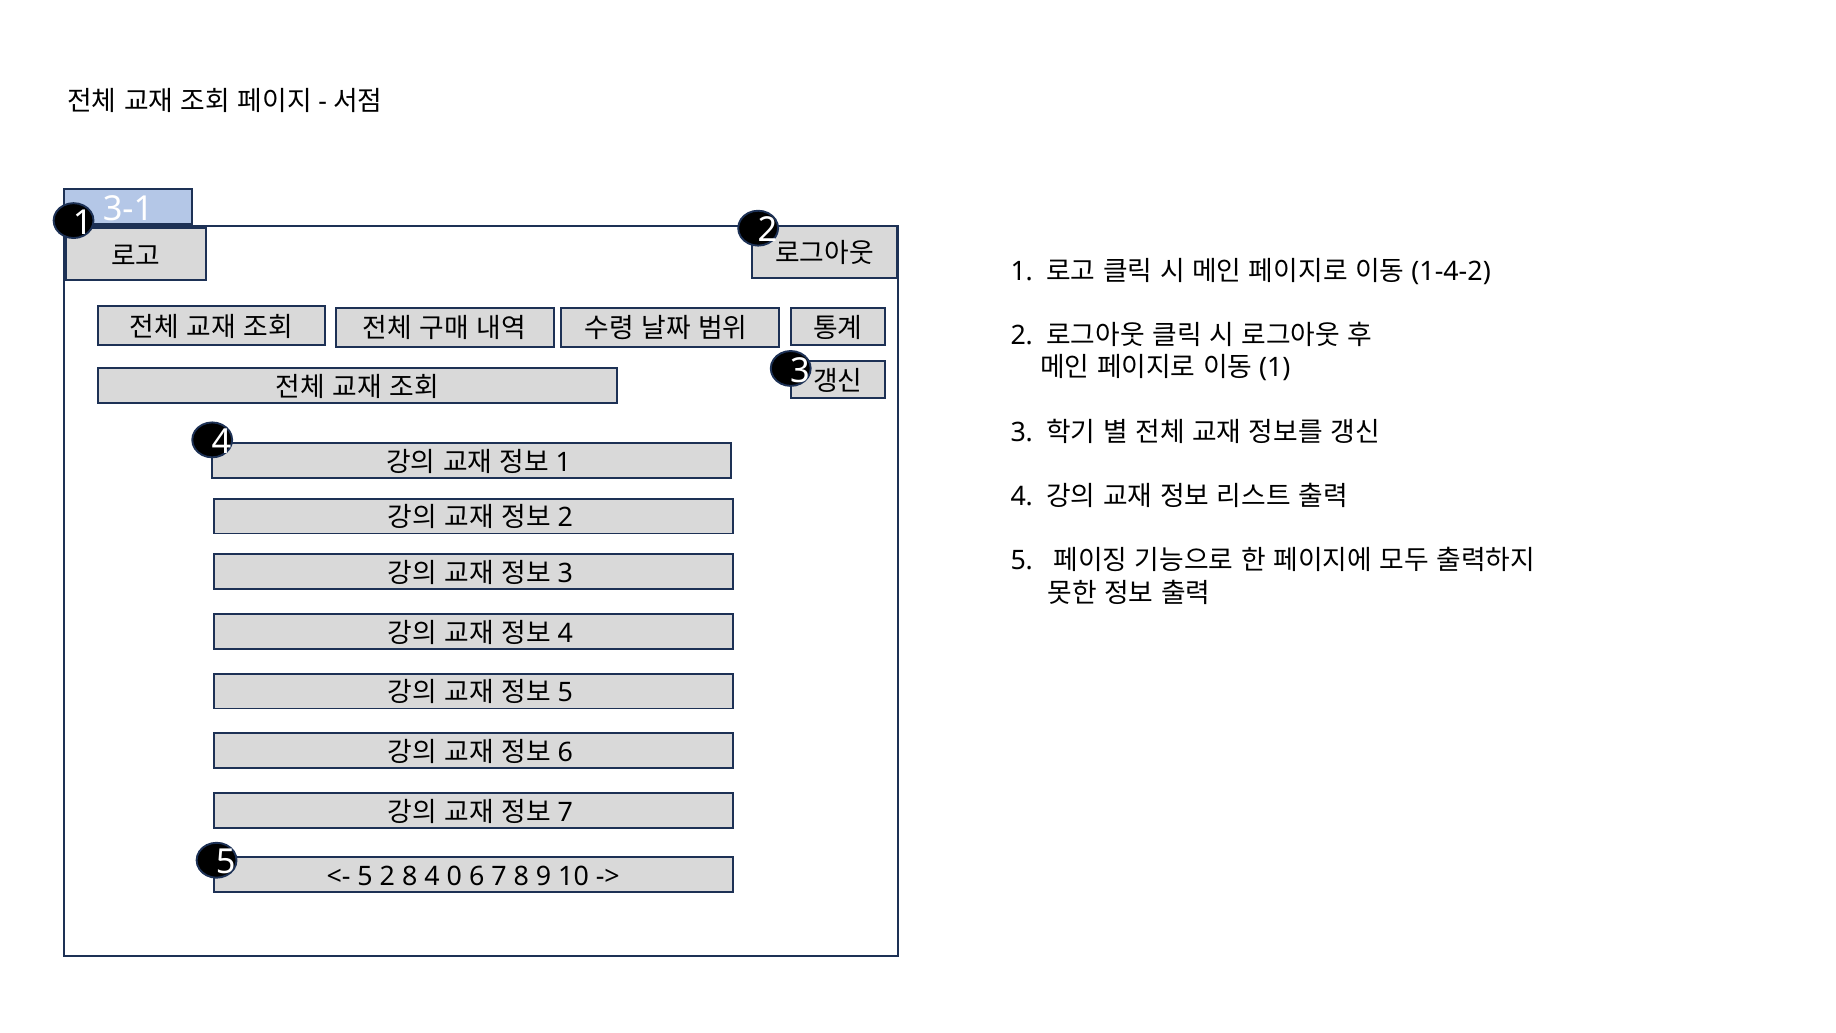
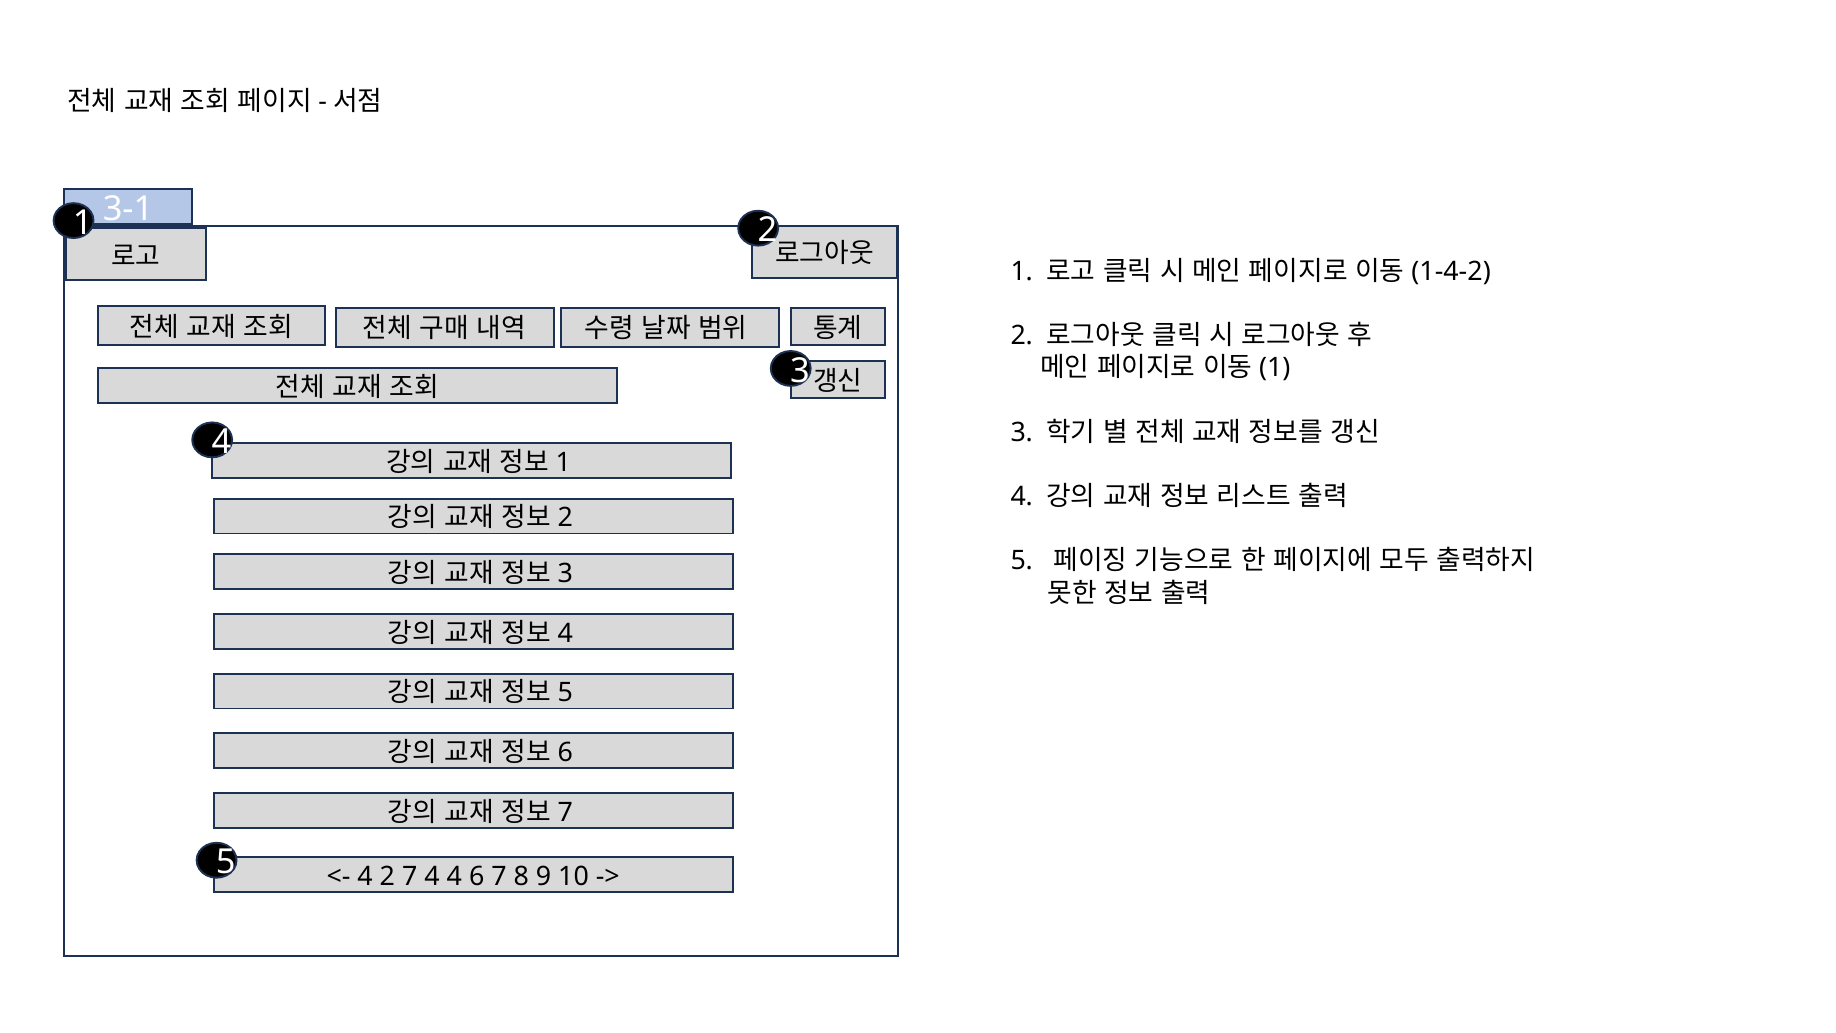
5 at (365, 876): 5 -> 4
2 8: 8 -> 7
4 0: 0 -> 4
